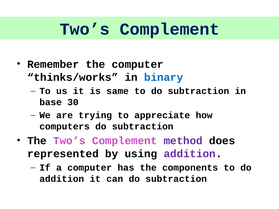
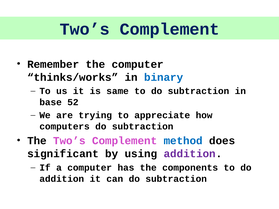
30: 30 -> 52
method colour: purple -> blue
represented: represented -> significant
